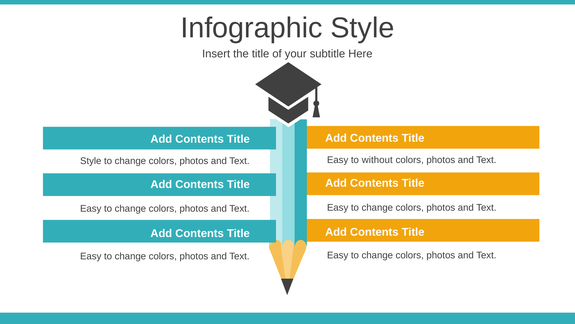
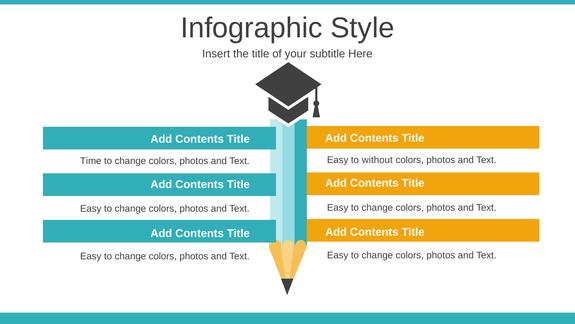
Style at (91, 161): Style -> Time
